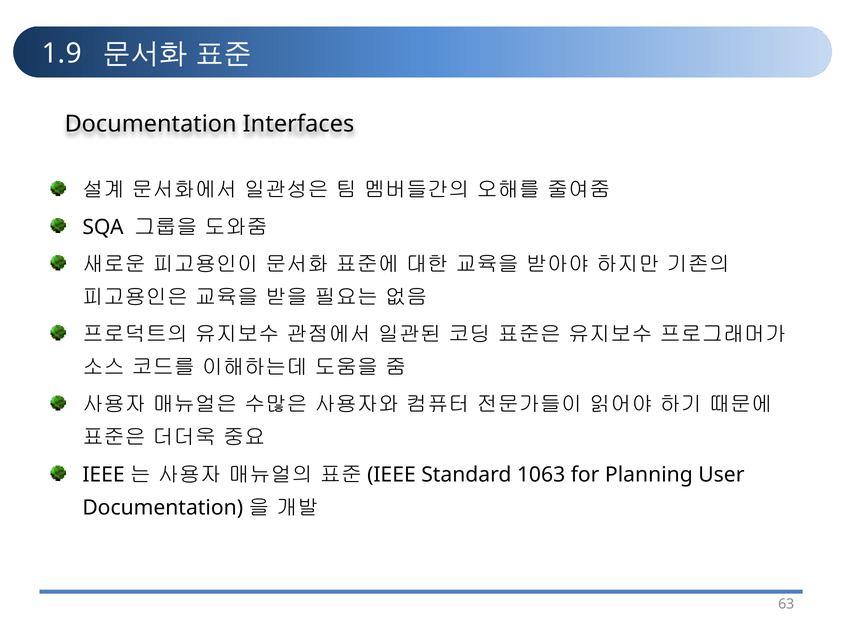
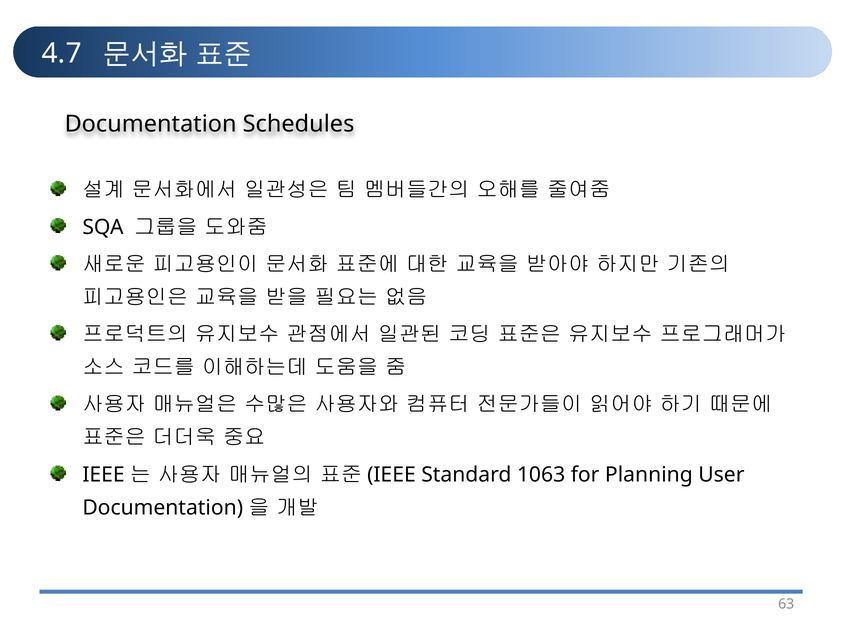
1.9: 1.9 -> 4.7
Interfaces: Interfaces -> Schedules
